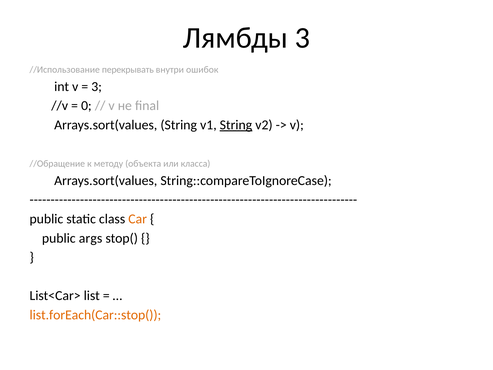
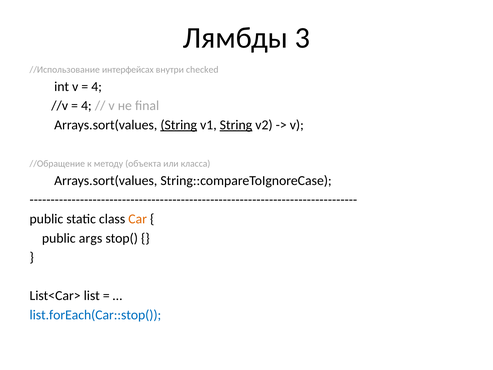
перекрывать: перекрывать -> интерфейсах
ошибок: ошибок -> checked
3 at (97, 87): 3 -> 4
0 at (86, 106): 0 -> 4
String at (179, 125) underline: none -> present
list.forEach(Car::stop( colour: orange -> blue
